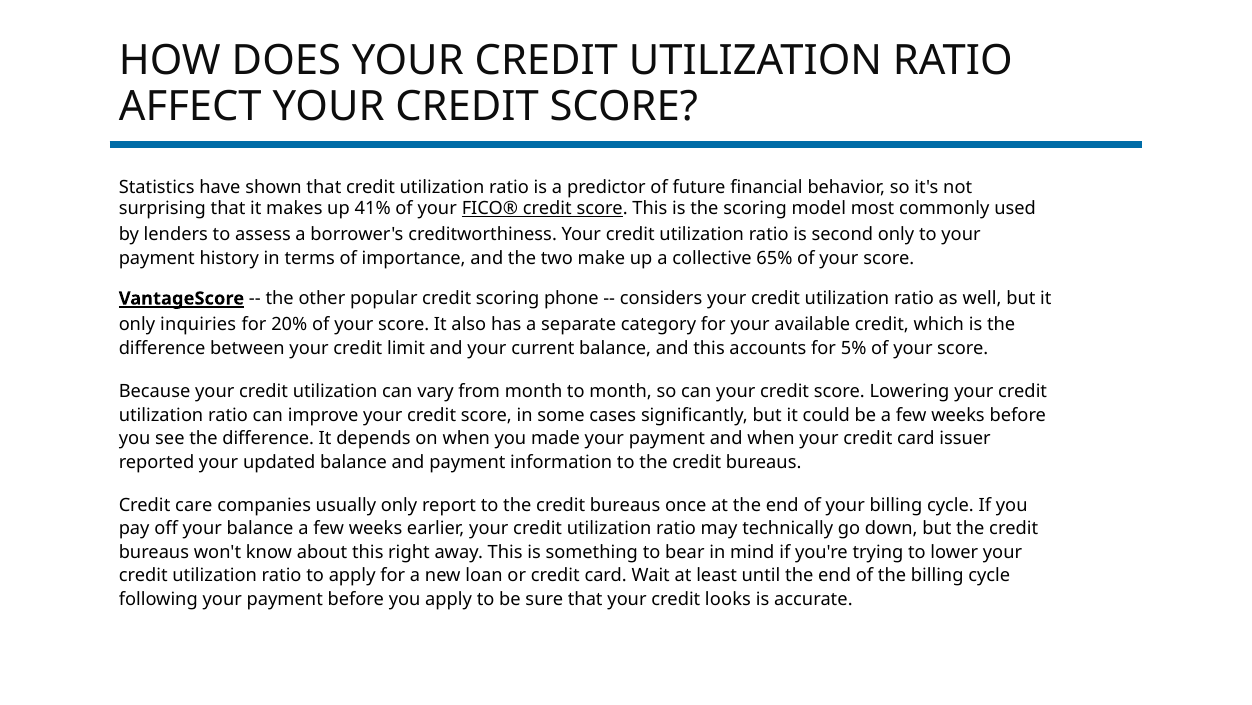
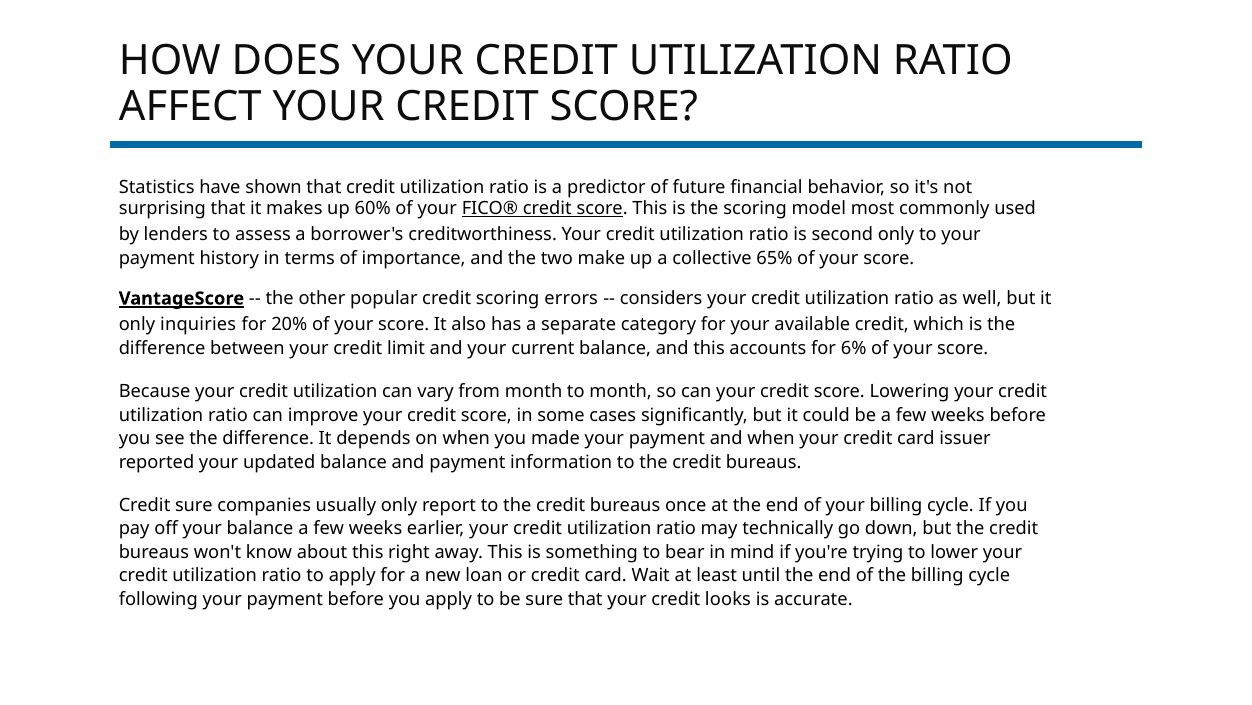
41%: 41% -> 60%
phone: phone -> errors
5%: 5% -> 6%
Credit care: care -> sure
